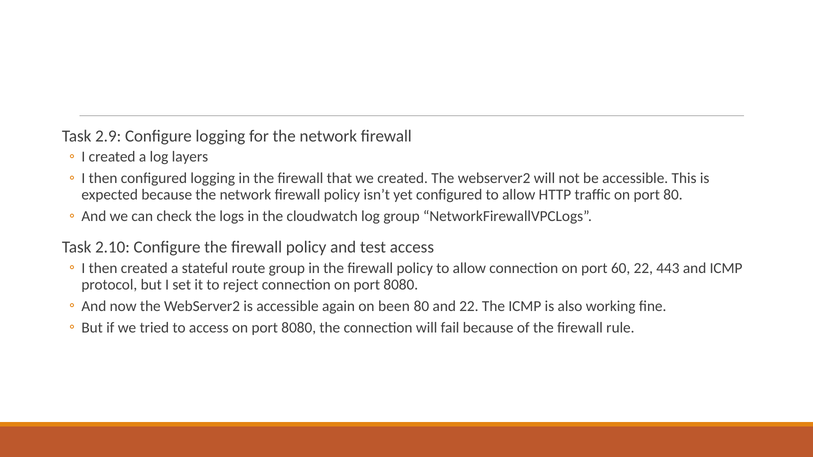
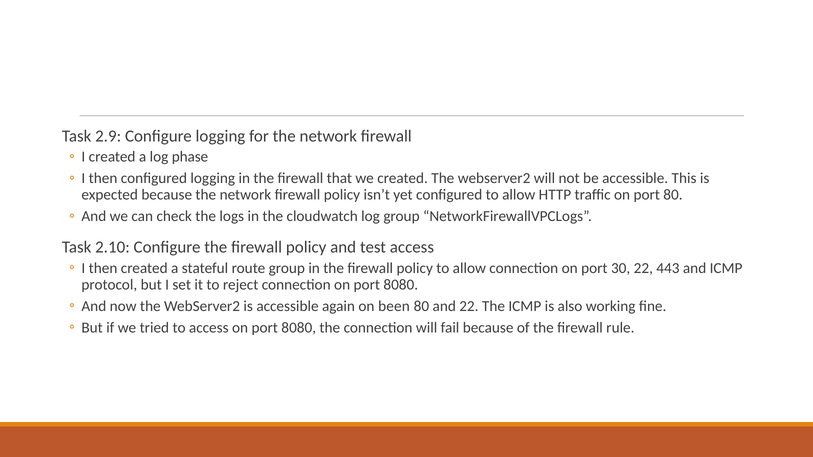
layers: layers -> phase
60: 60 -> 30
